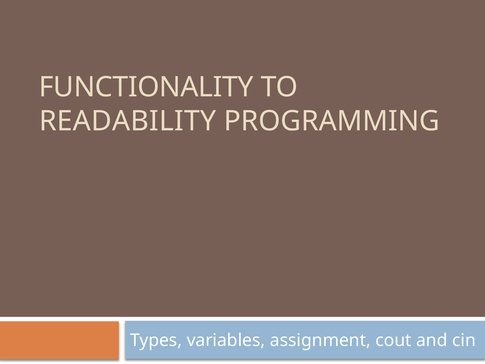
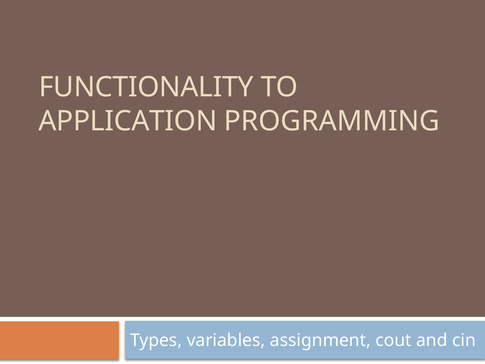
READABILITY: READABILITY -> APPLICATION
